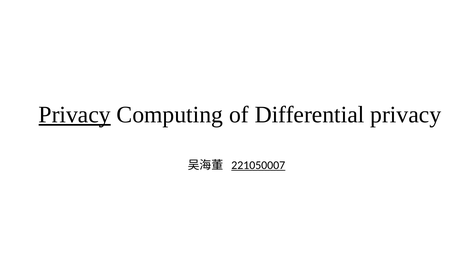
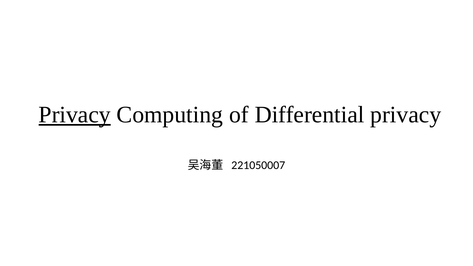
221050007 underline: present -> none
